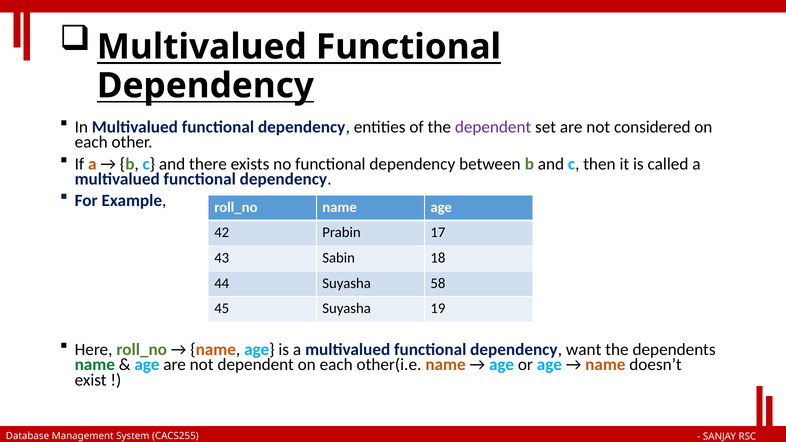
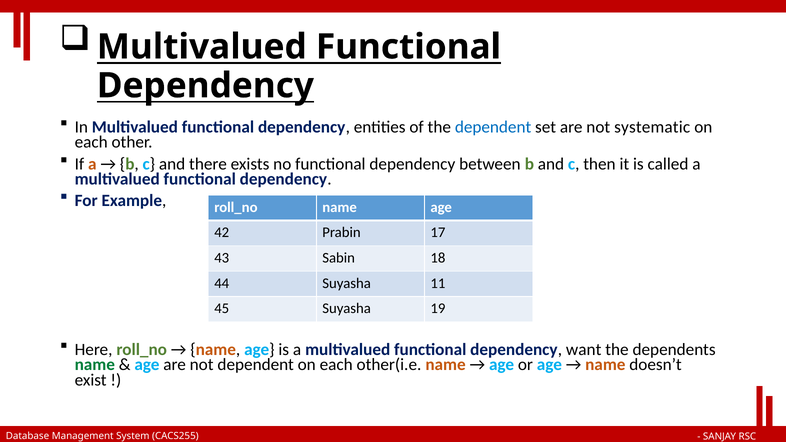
dependent at (493, 127) colour: purple -> blue
considered: considered -> systematic
58: 58 -> 11
